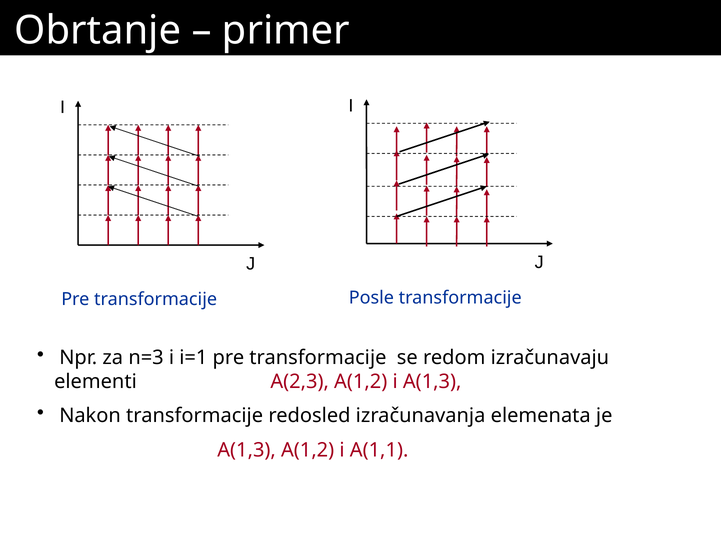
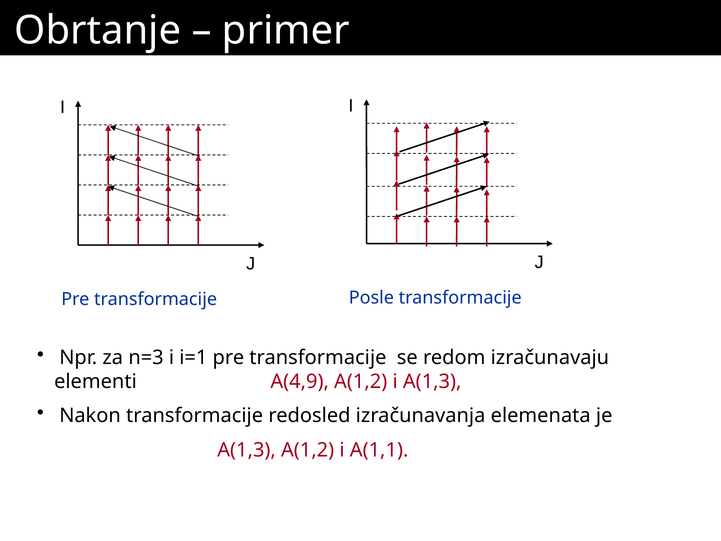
A(2,3: A(2,3 -> A(4,9
